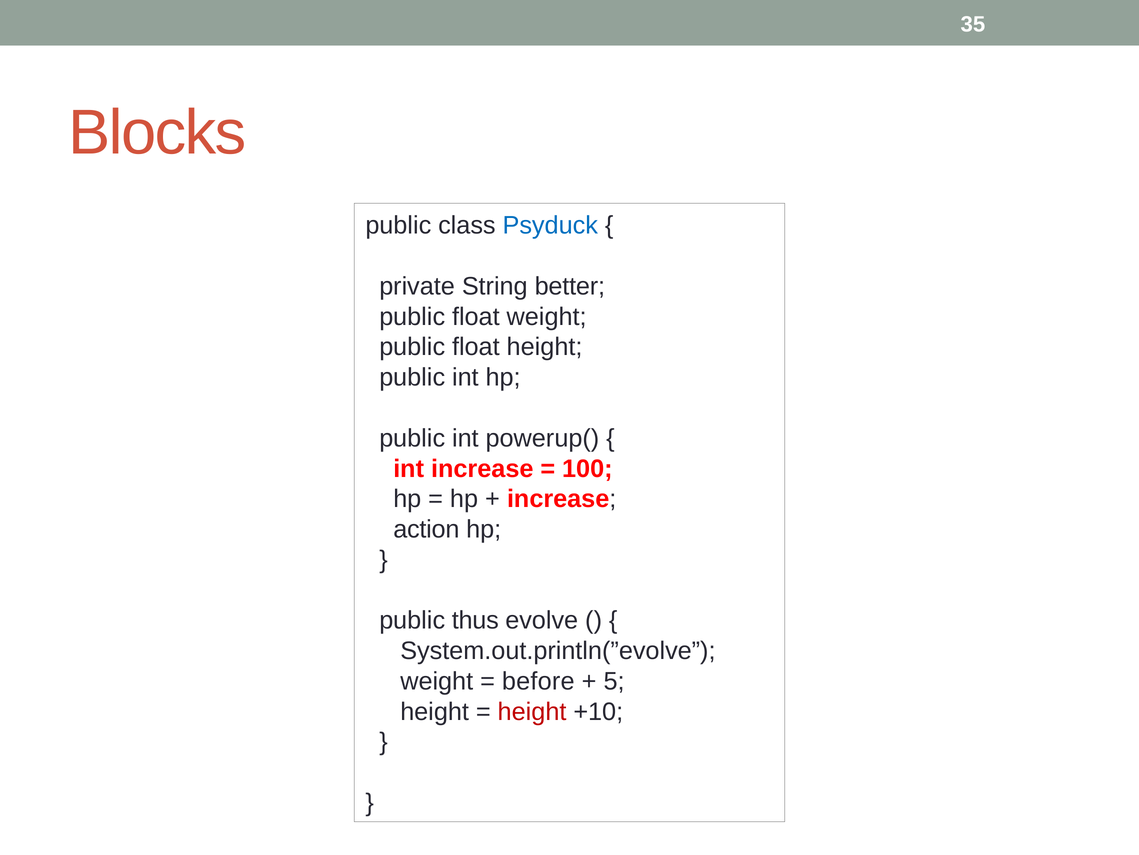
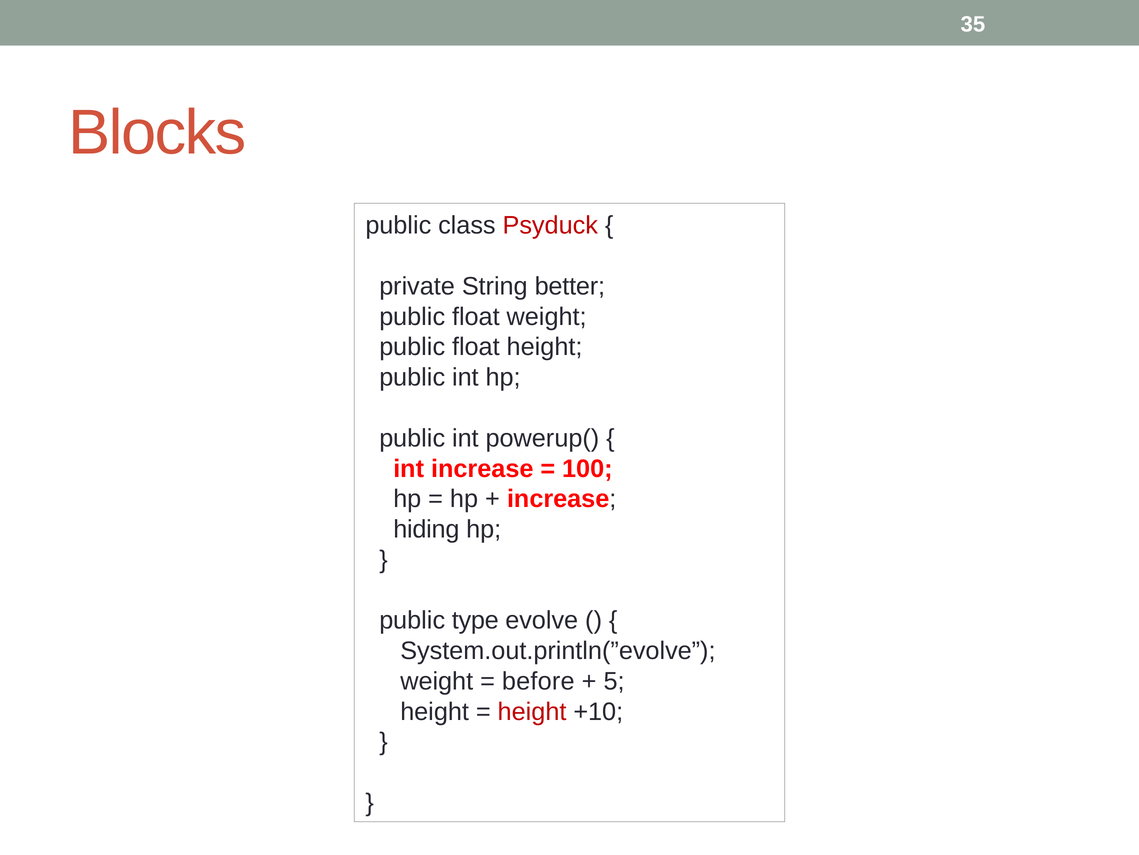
Psyduck colour: blue -> red
action: action -> hiding
thus: thus -> type
